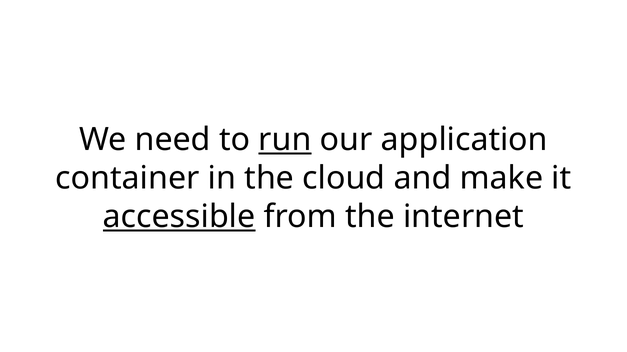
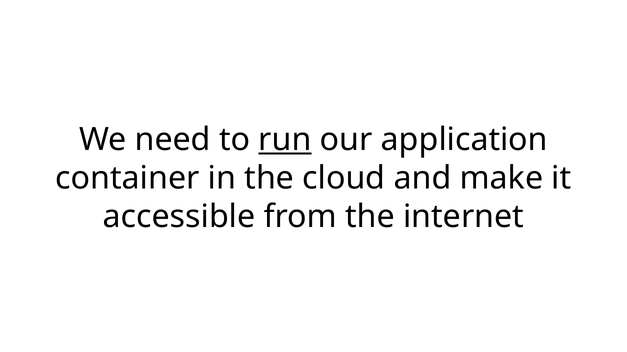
accessible underline: present -> none
